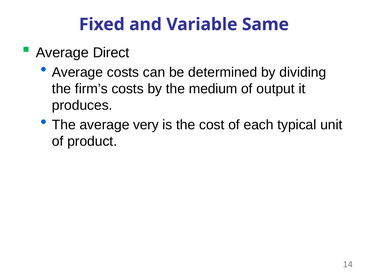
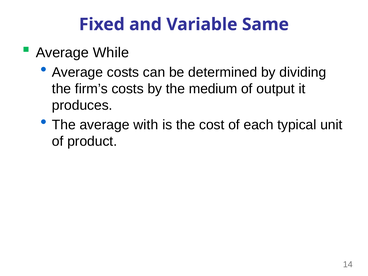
Direct: Direct -> While
very: very -> with
